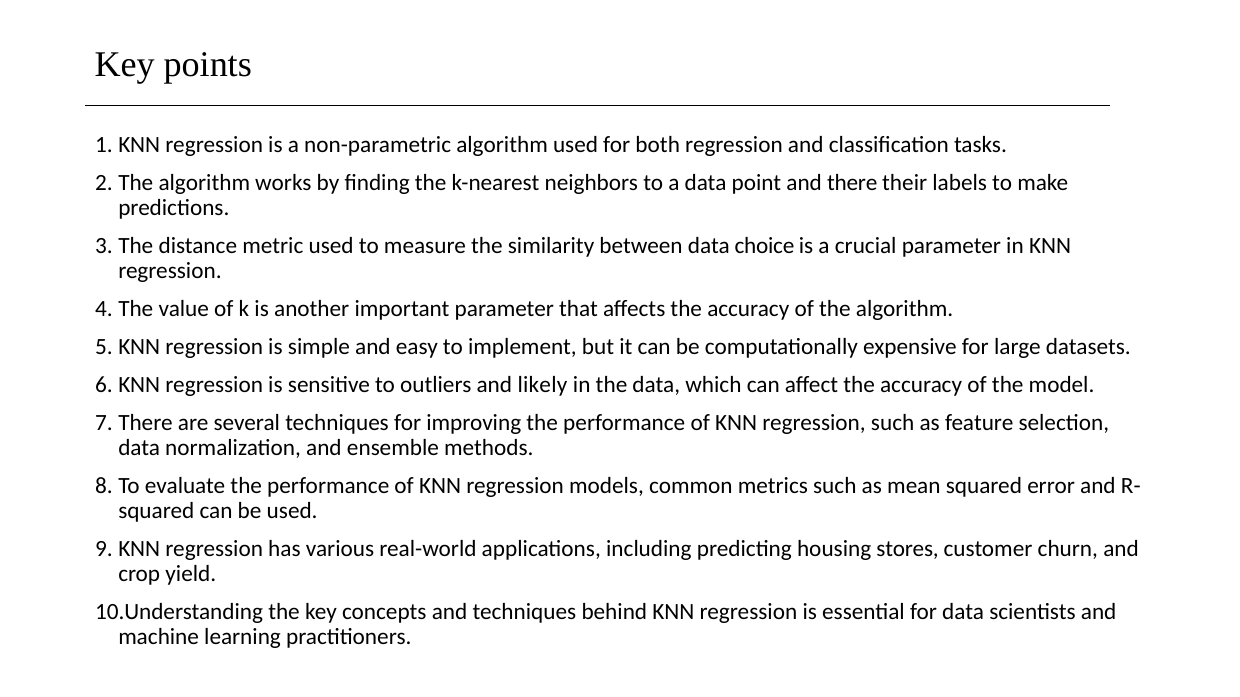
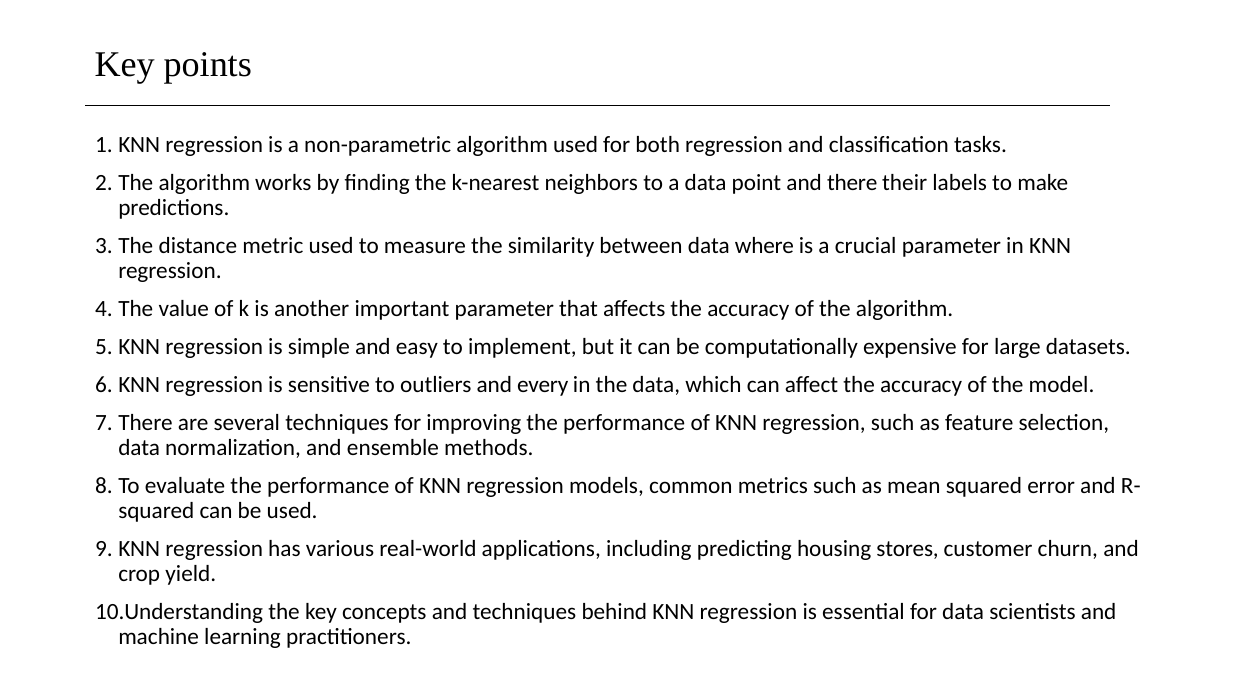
choice: choice -> where
likely: likely -> every
